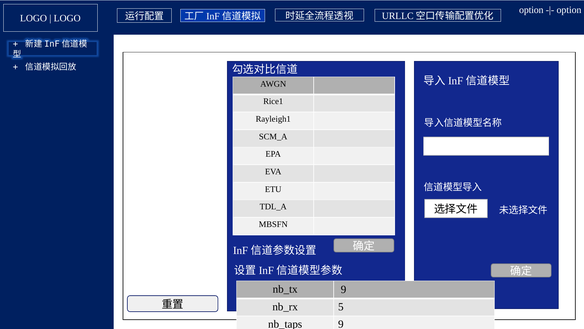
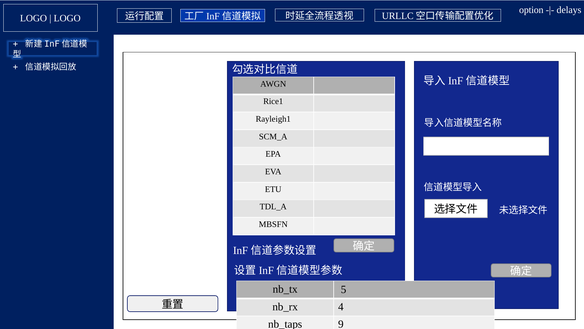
option at (569, 10): option -> delays
9 at (344, 289): 9 -> 5
5: 5 -> 4
